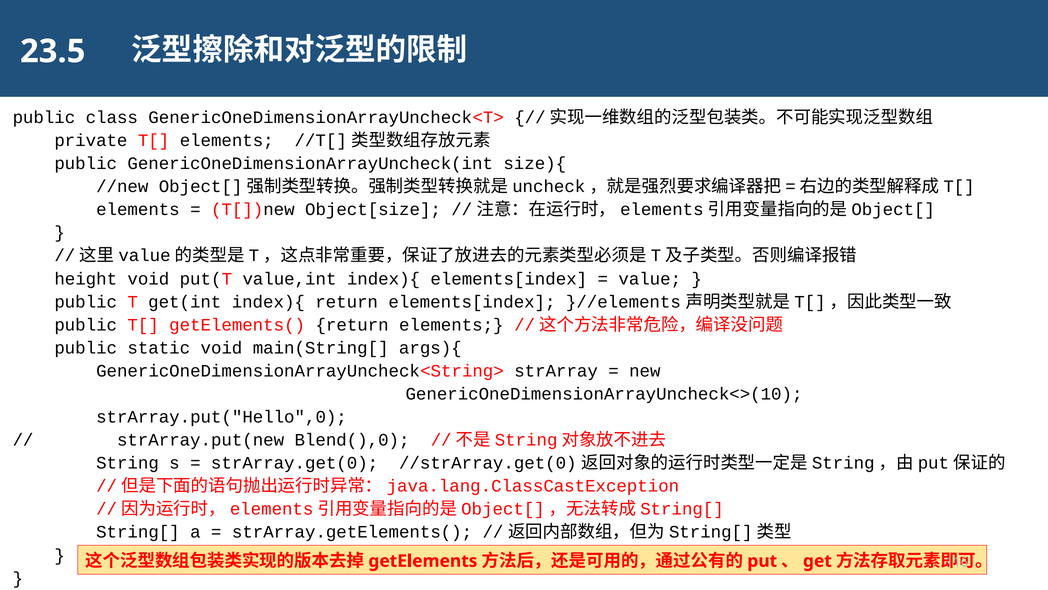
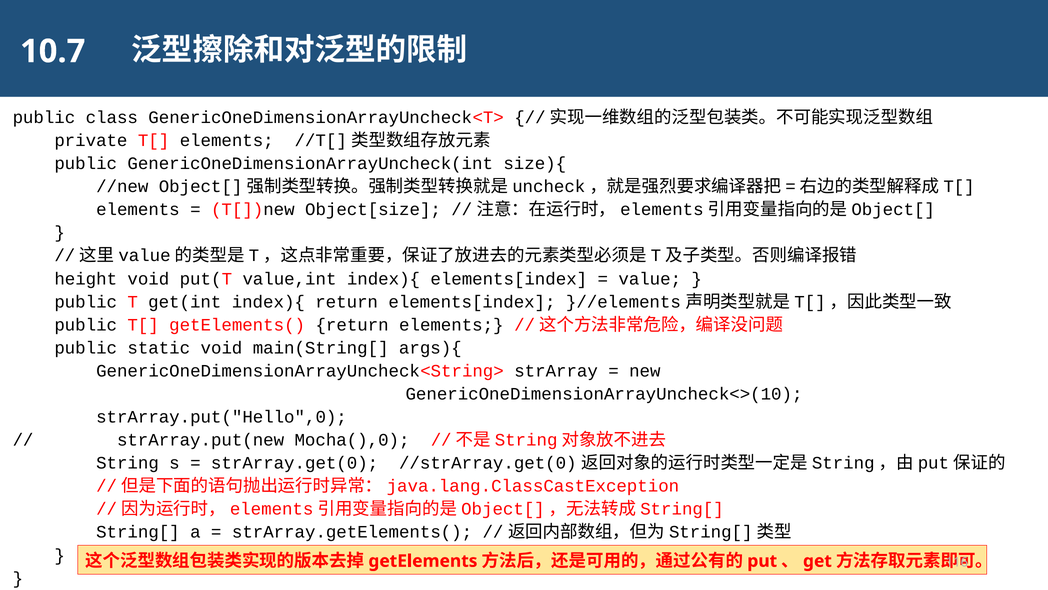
23.5: 23.5 -> 10.7
Blend(),0: Blend(),0 -> Mocha(),0
